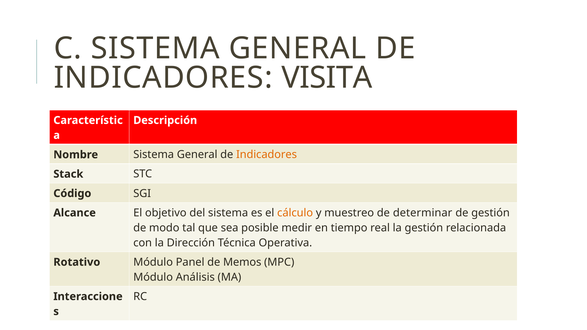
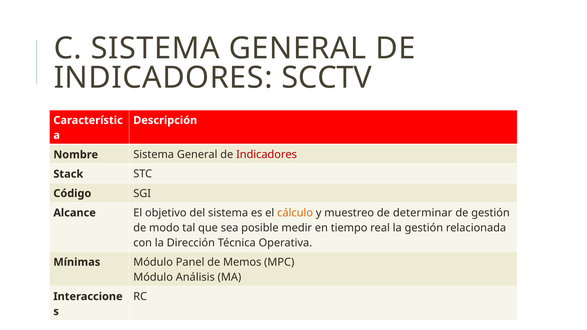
VISITA: VISITA -> SCCTV
Indicadores at (267, 155) colour: orange -> red
Rotativo: Rotativo -> Mínimas
